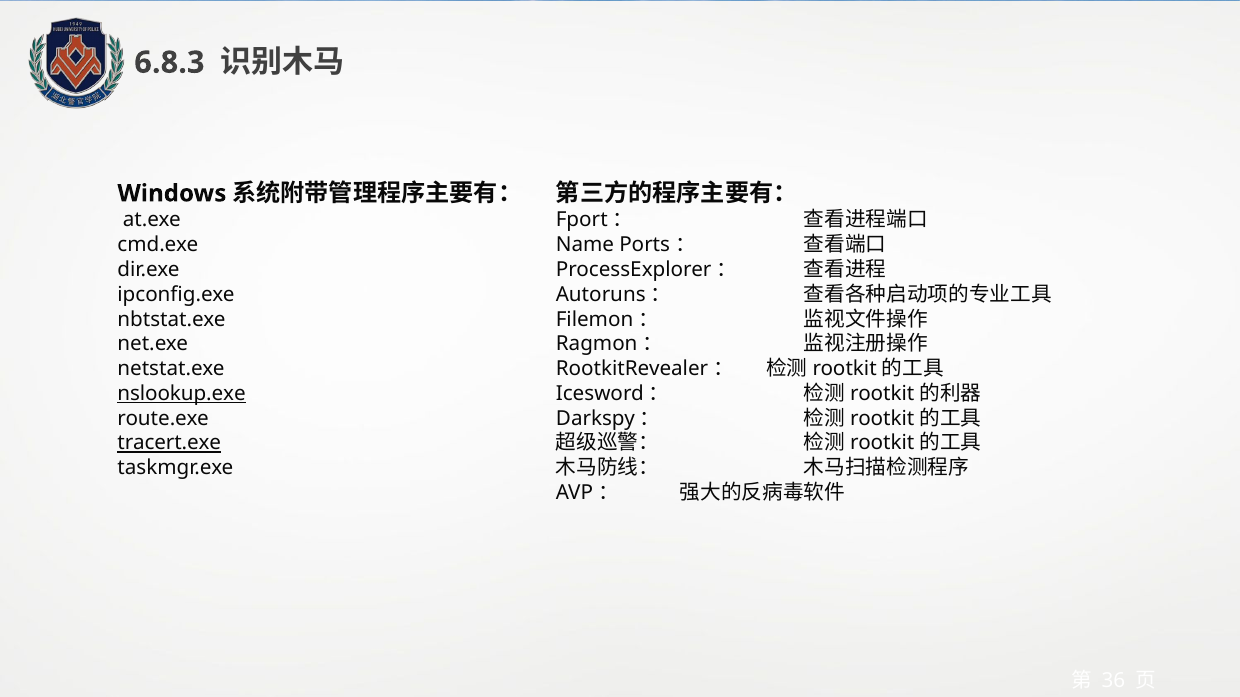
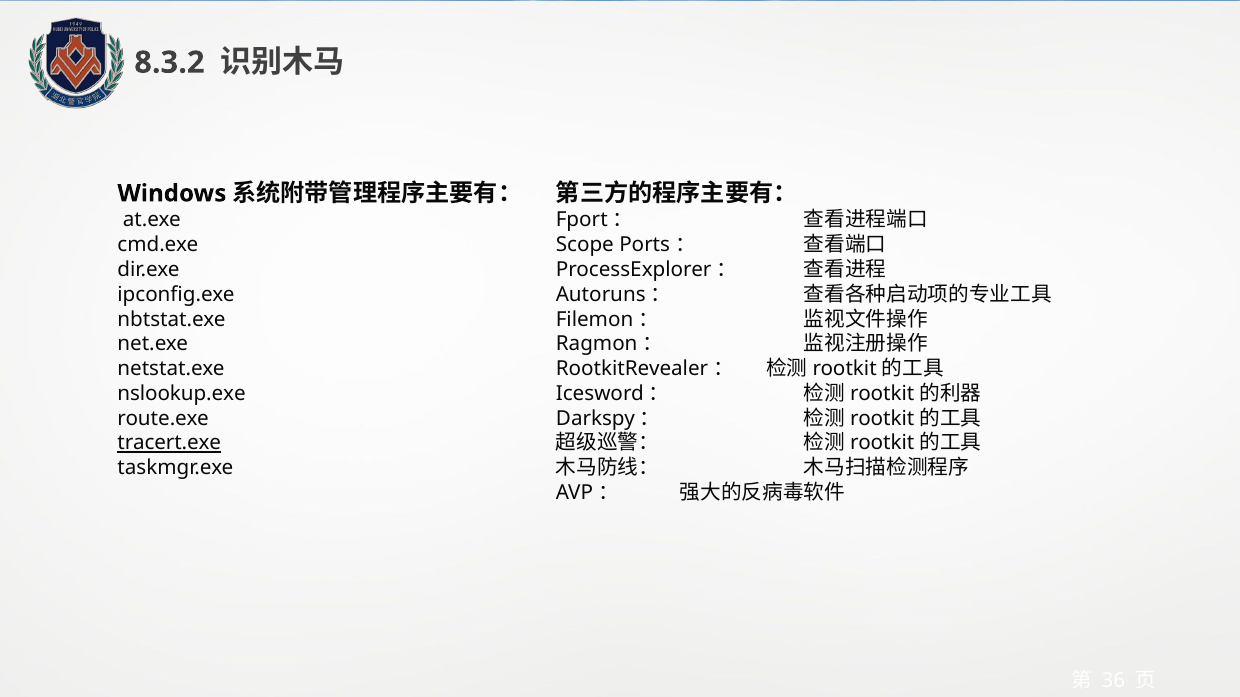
6.8.3: 6.8.3 -> 8.3.2
Name: Name -> Scope
nslookup.exe underline: present -> none
